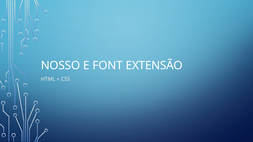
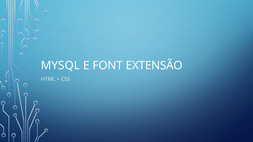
NOSSO: NOSSO -> MYSQL
